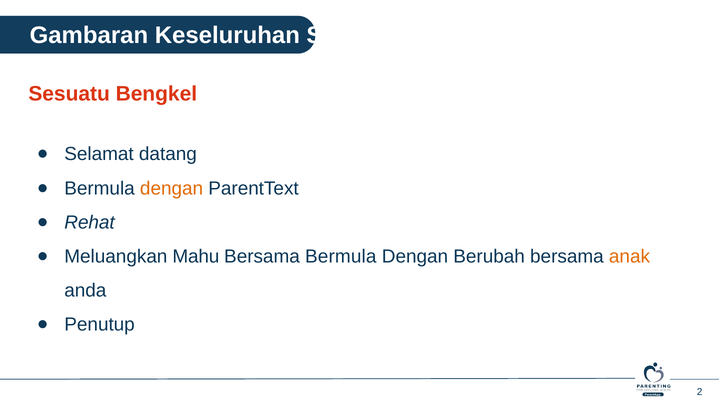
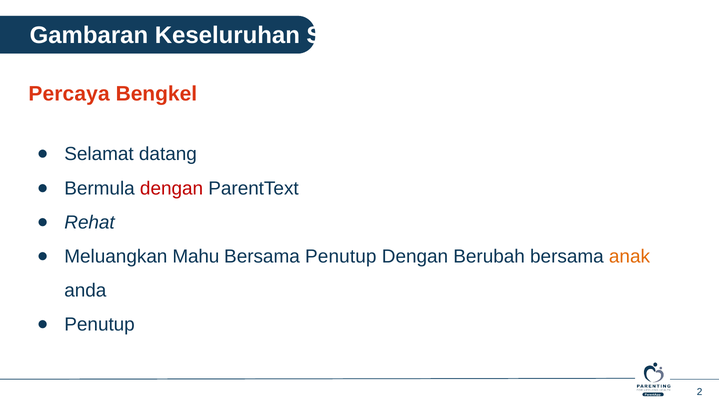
Sesuatu: Sesuatu -> Percaya
dengan at (172, 189) colour: orange -> red
Bersama Bermula: Bermula -> Penutup
